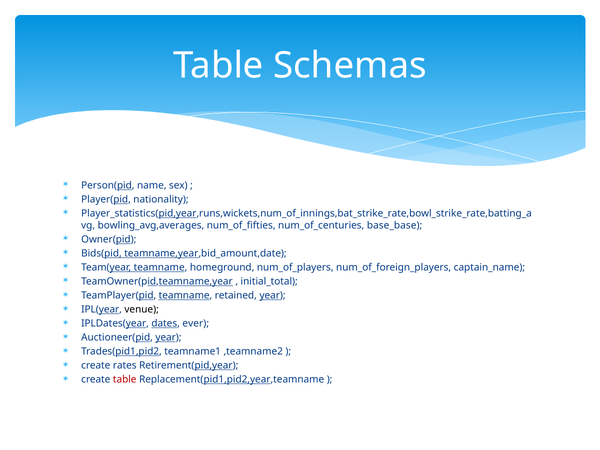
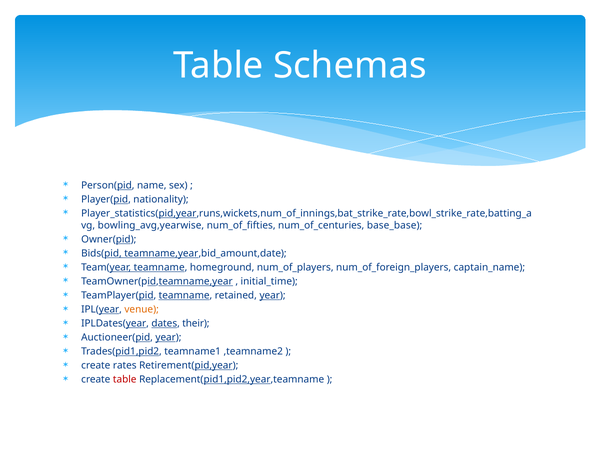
bowling_avg,averages: bowling_avg,averages -> bowling_avg,yearwise
initial_total: initial_total -> initial_time
venue colour: black -> orange
ever: ever -> their
